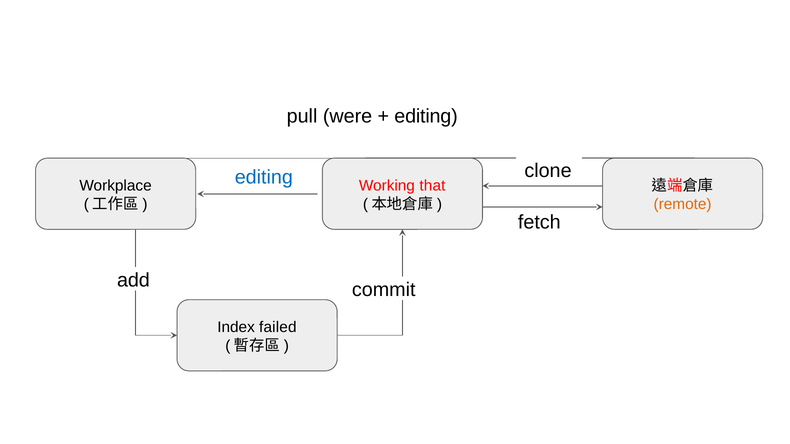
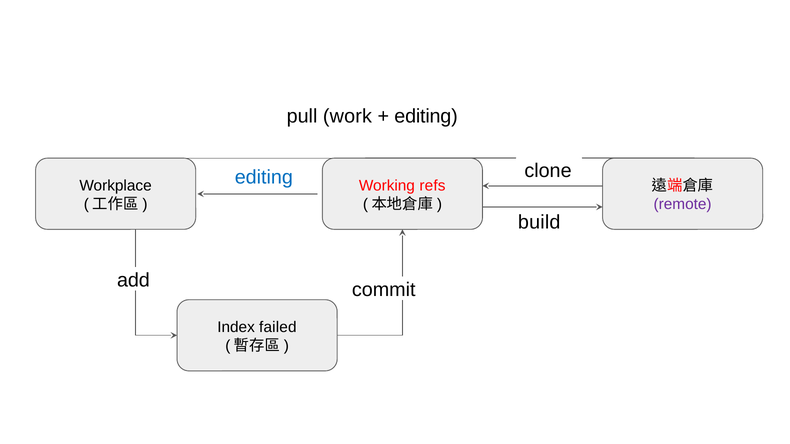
were: were -> work
that: that -> refs
remote colour: orange -> purple
fetch: fetch -> build
